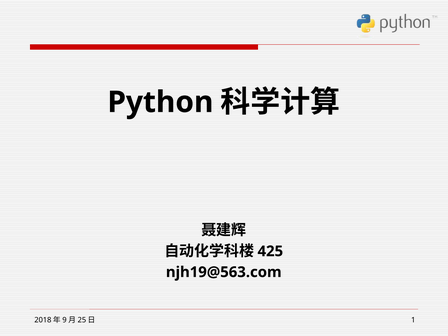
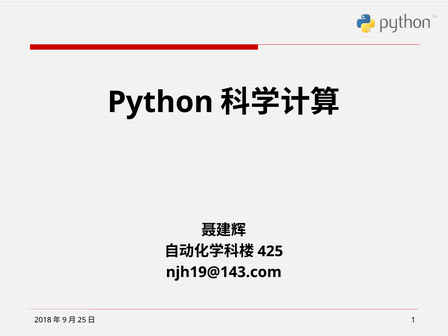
njh19@563.com: njh19@563.com -> njh19@143.com
